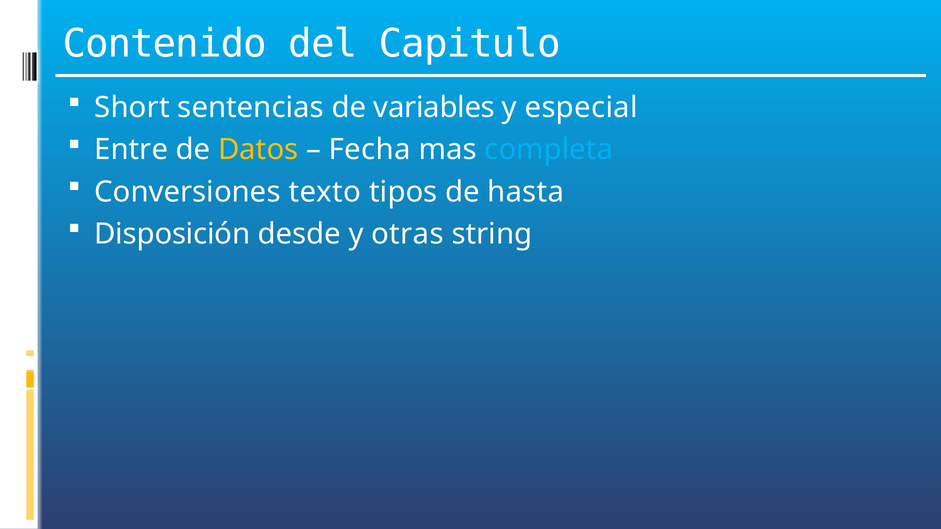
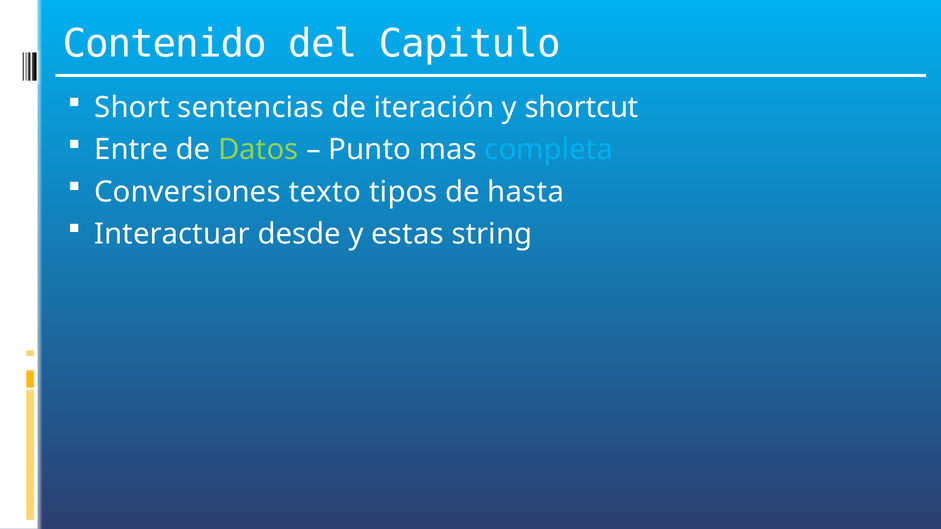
variables: variables -> iteración
especial: especial -> shortcut
Datos colour: yellow -> light green
Fecha: Fecha -> Punto
Disposición: Disposición -> Interactuar
otras: otras -> estas
